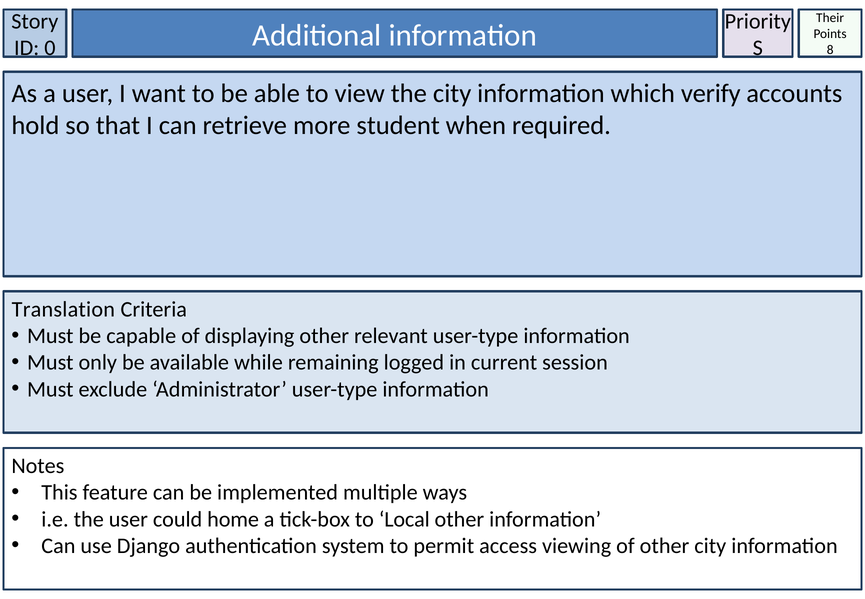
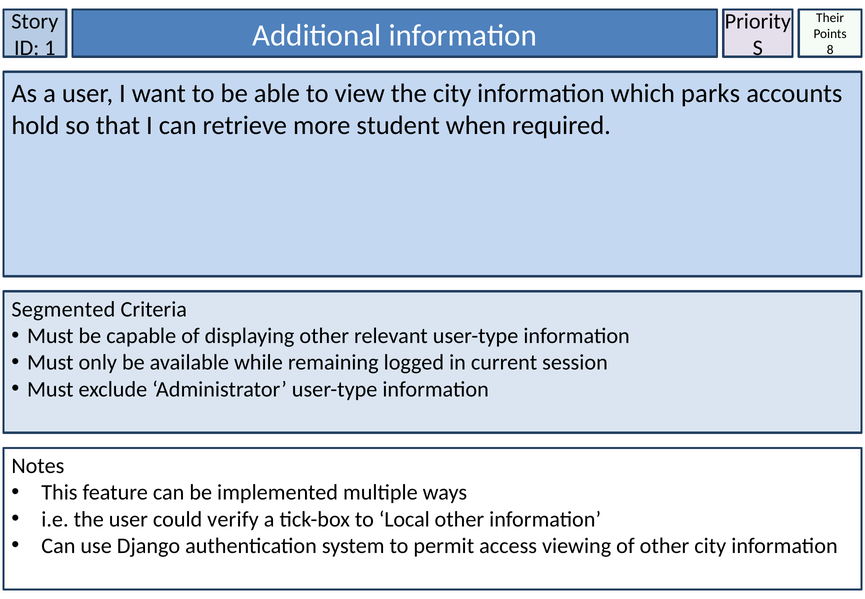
0: 0 -> 1
verify: verify -> parks
Translation: Translation -> Segmented
home: home -> verify
